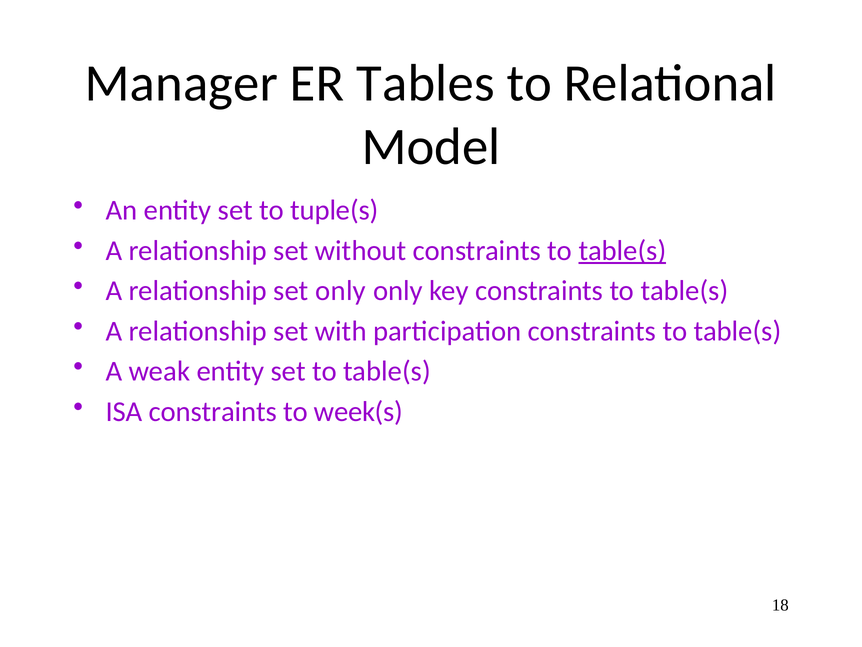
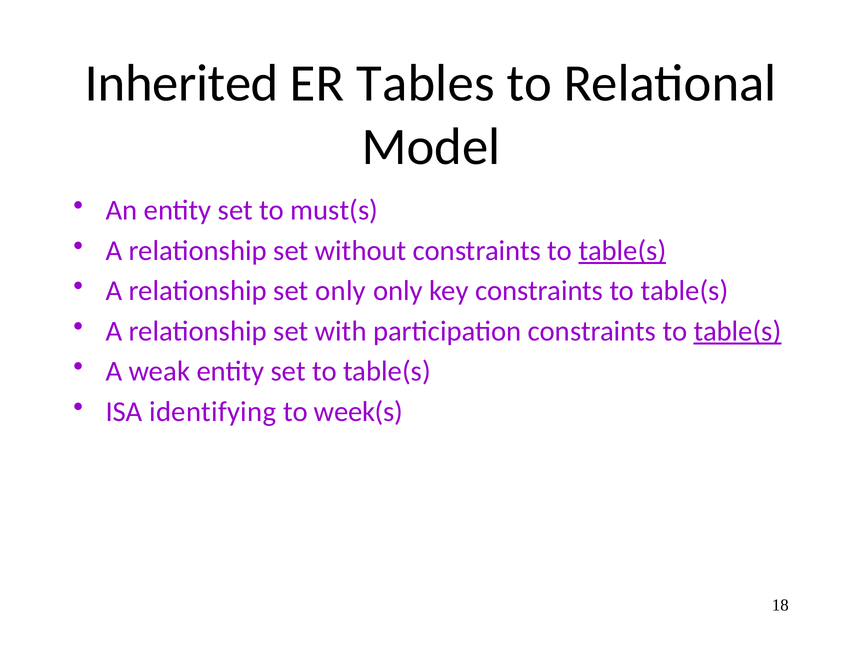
Manager: Manager -> Inherited
tuple(s: tuple(s -> must(s
table(s at (737, 331) underline: none -> present
ISA constraints: constraints -> identifying
